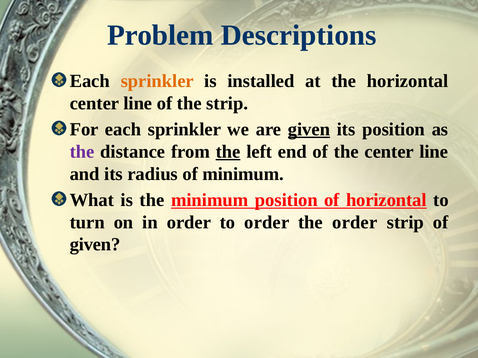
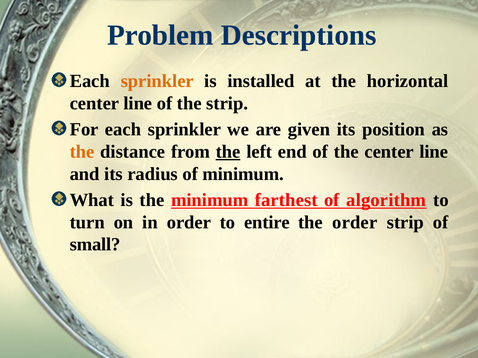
given at (309, 130) underline: present -> none
the at (82, 152) colour: purple -> orange
minimum position: position -> farthest
of horizontal: horizontal -> algorithm
to order: order -> entire
given at (95, 245): given -> small
